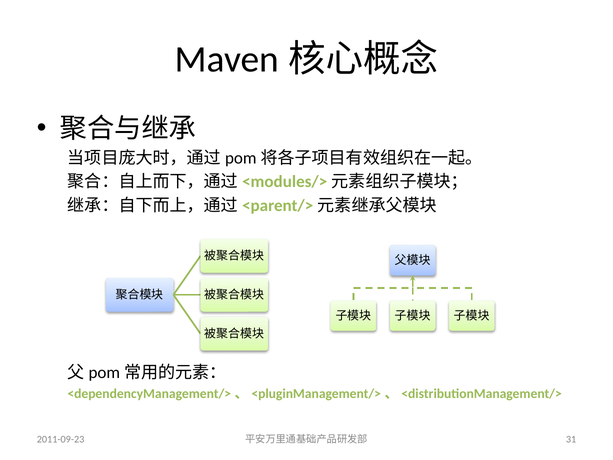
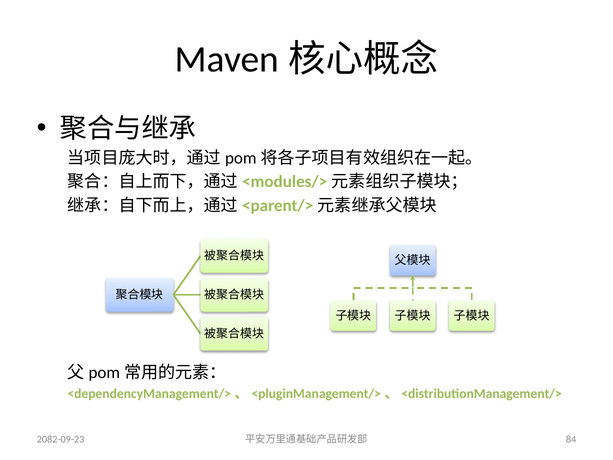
2011-09-23: 2011-09-23 -> 2082-09-23
31: 31 -> 84
